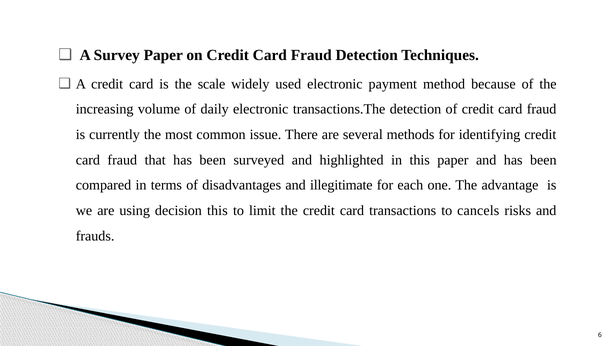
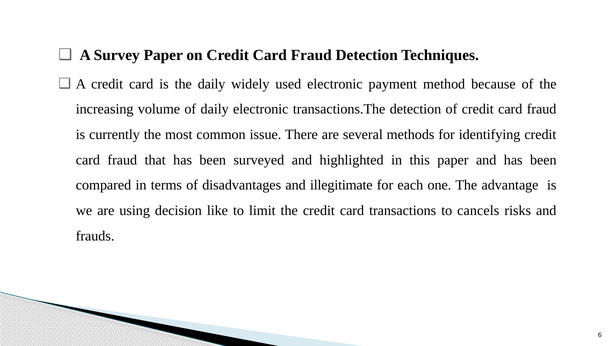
the scale: scale -> daily
decision this: this -> like
